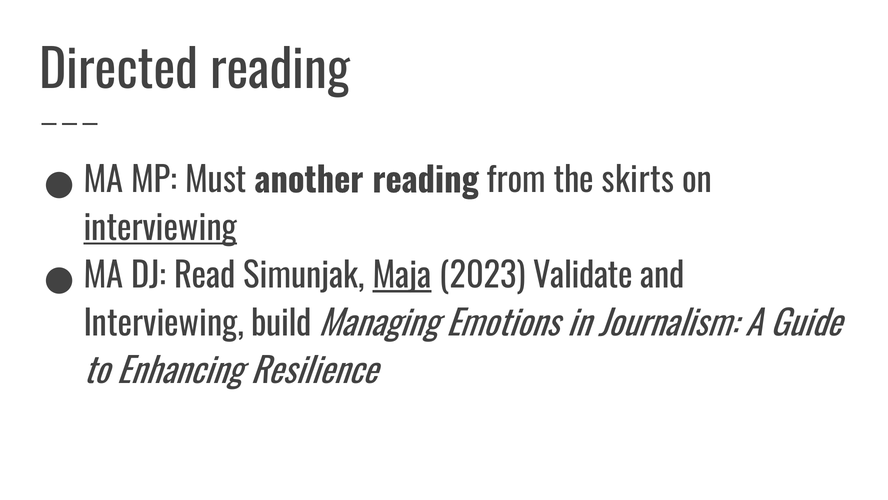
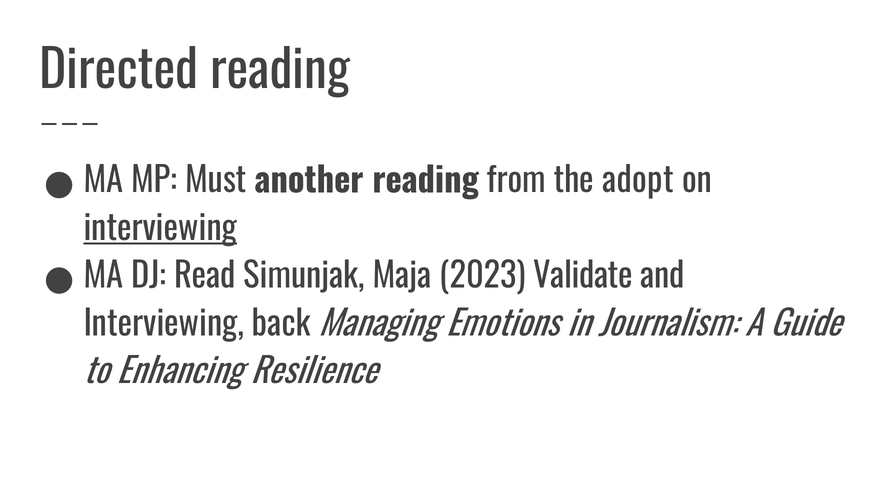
skirts: skirts -> adopt
Maja underline: present -> none
build: build -> back
